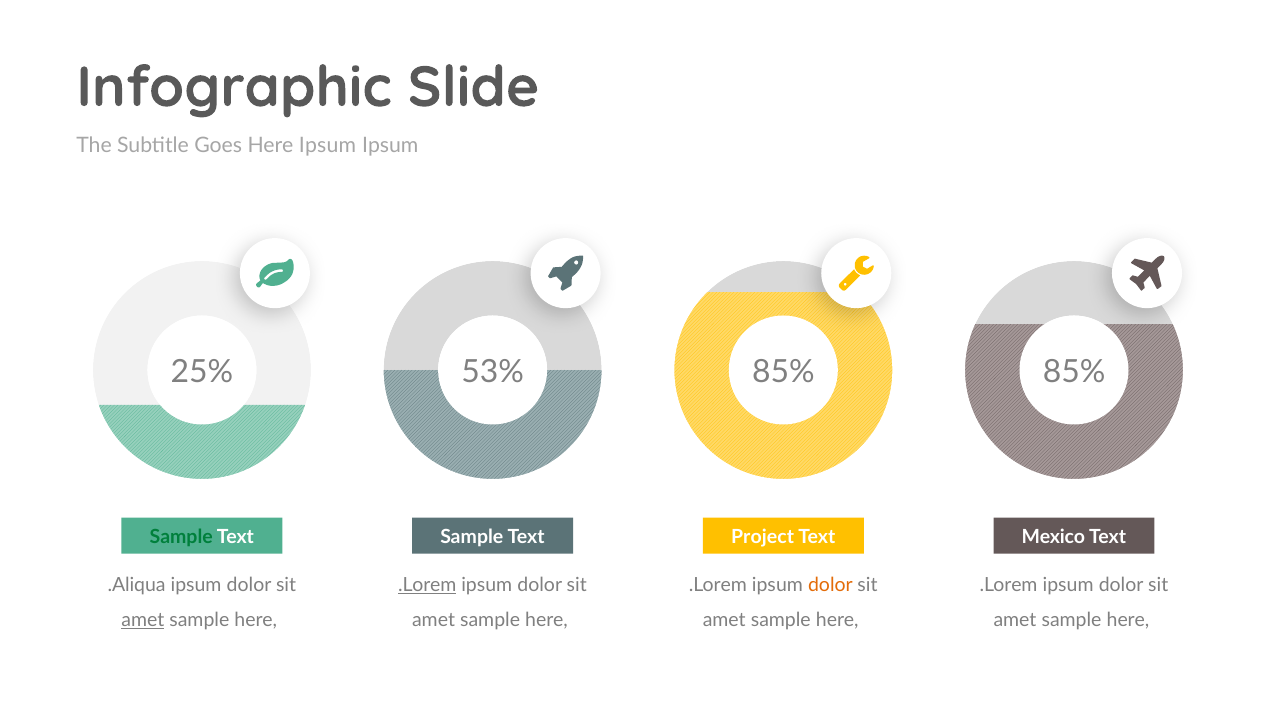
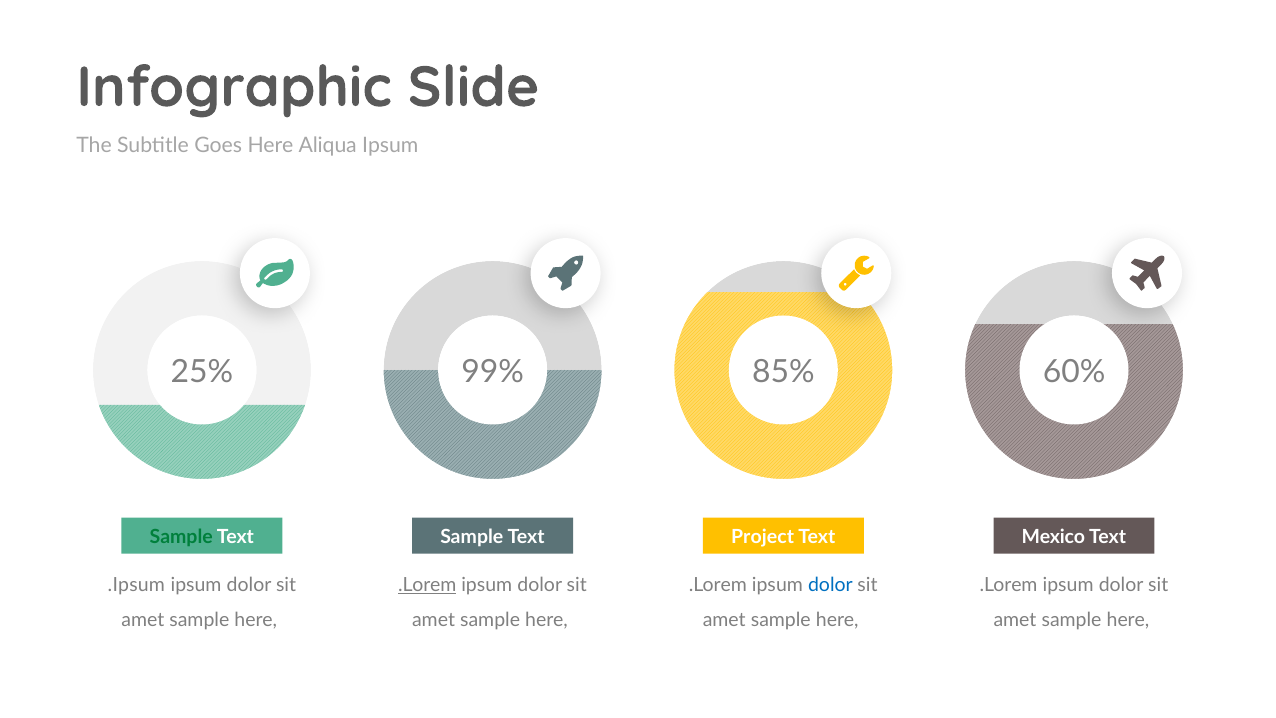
Here Ipsum: Ipsum -> Aliqua
53%: 53% -> 99%
85% 85%: 85% -> 60%
.Aliqua: .Aliqua -> .Ipsum
dolor at (830, 585) colour: orange -> blue
amet at (143, 620) underline: present -> none
